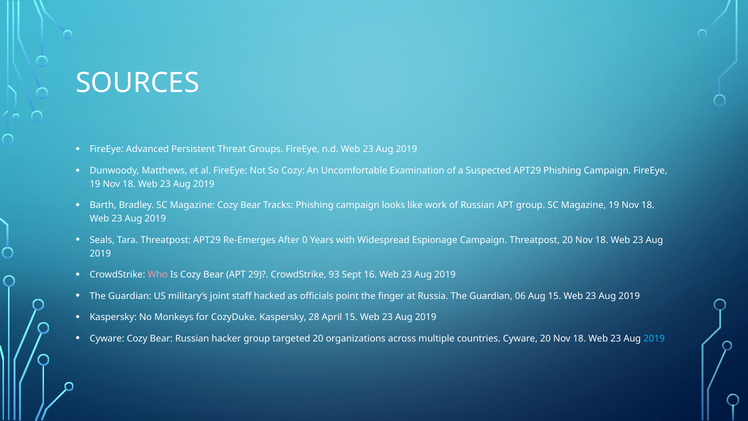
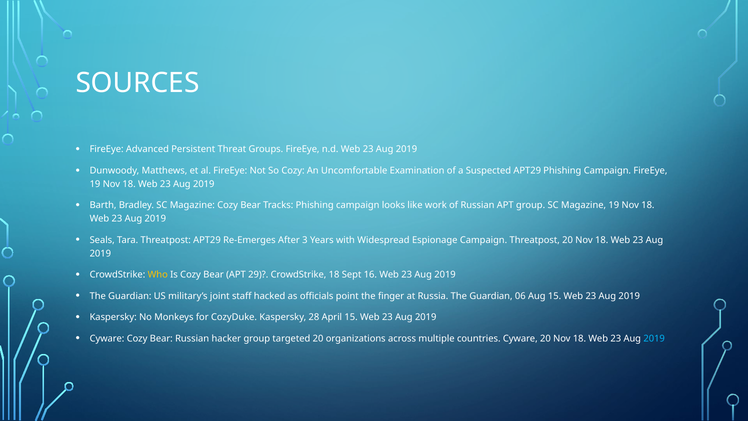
0: 0 -> 3
Who colour: pink -> yellow
CrowdStrike 93: 93 -> 18
